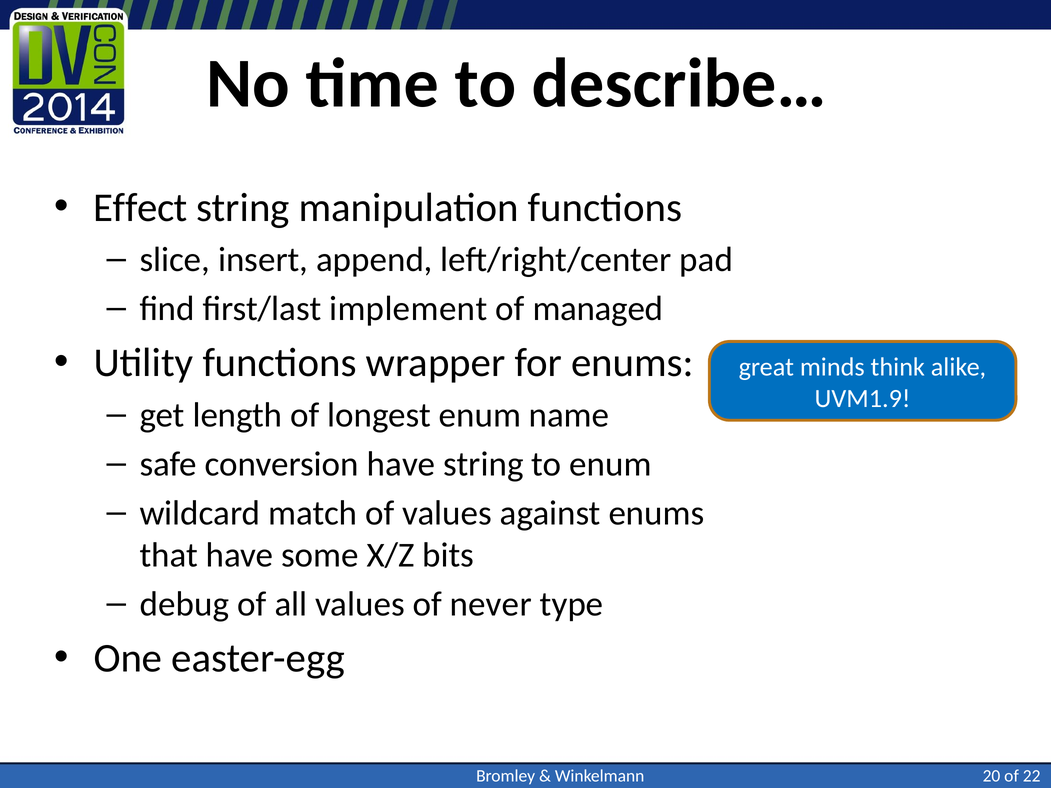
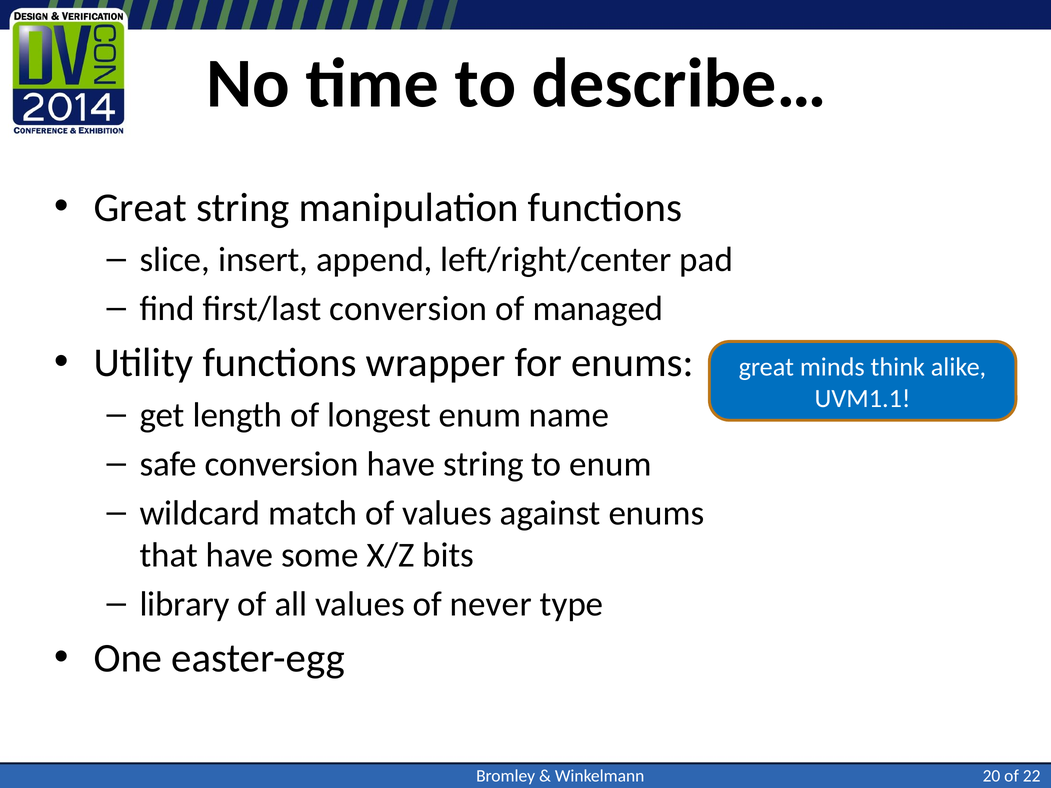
Effect at (140, 208): Effect -> Great
first/last implement: implement -> conversion
UVM1.9: UVM1.9 -> UVM1.1
debug: debug -> library
